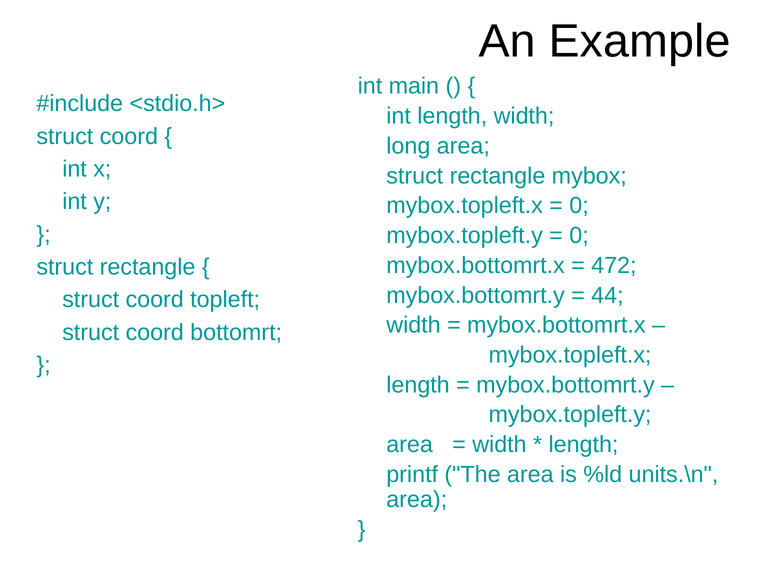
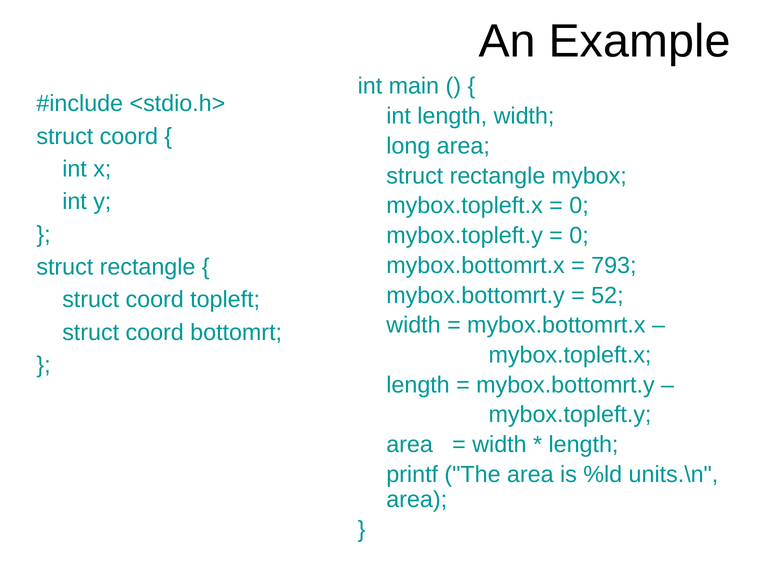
472: 472 -> 793
44: 44 -> 52
